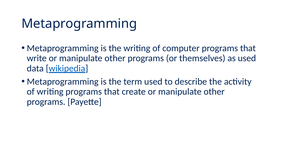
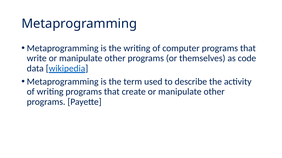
as used: used -> code
